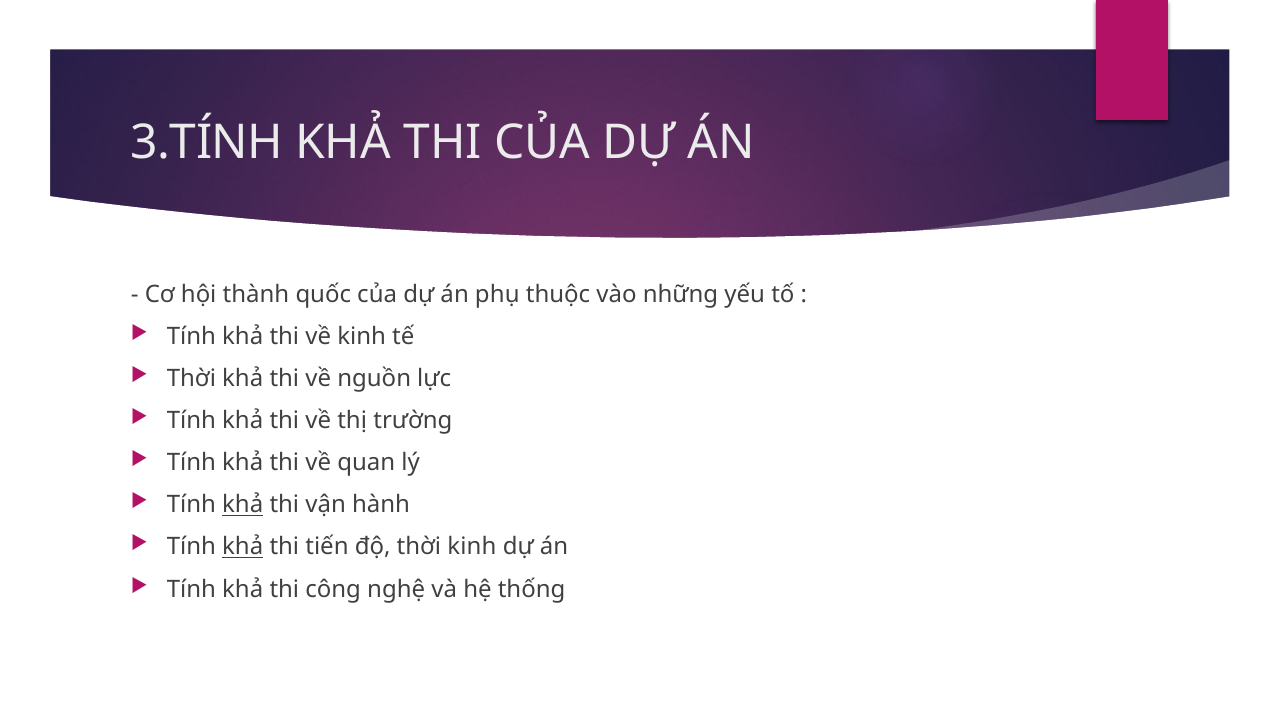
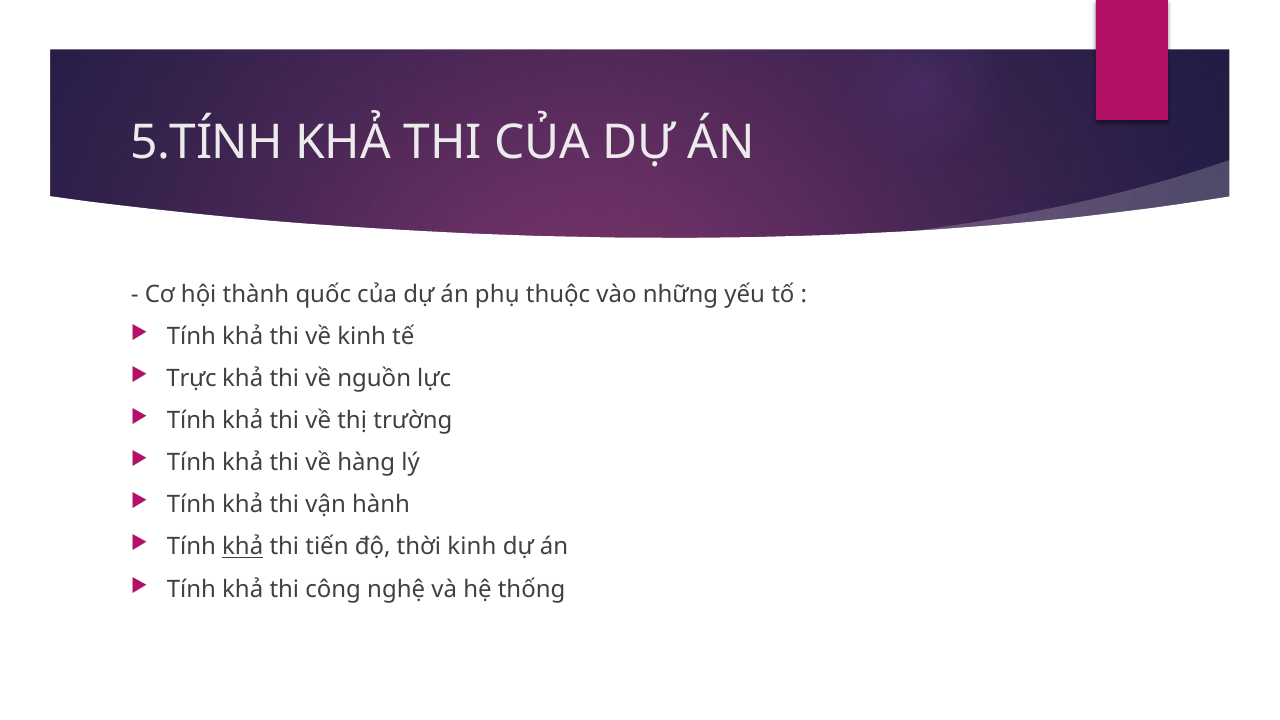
3.TÍNH: 3.TÍNH -> 5.TÍNH
Thời at (191, 378): Thời -> Trực
quan: quan -> hàng
khả at (243, 505) underline: present -> none
